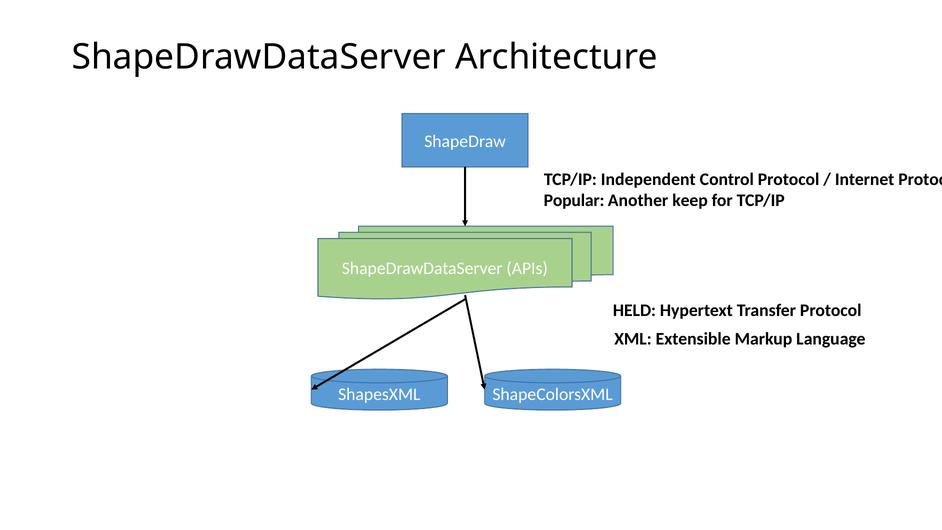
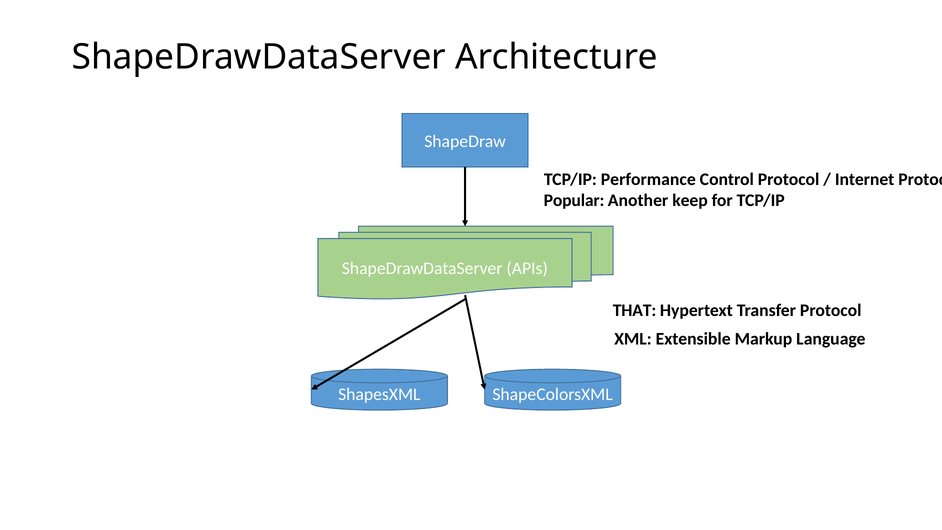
Independent: Independent -> Performance
HELD: HELD -> THAT
